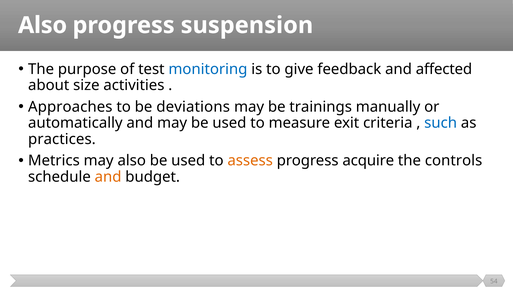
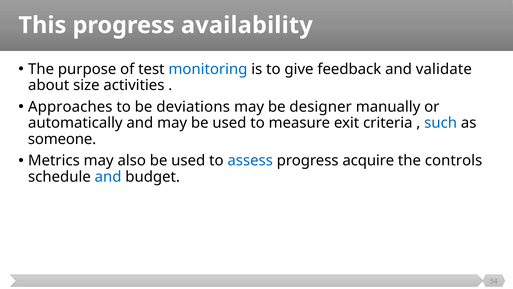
Also at (43, 25): Also -> This
suspension: suspension -> availability
affected: affected -> validate
trainings: trainings -> designer
practices: practices -> someone
assess colour: orange -> blue
and at (108, 177) colour: orange -> blue
